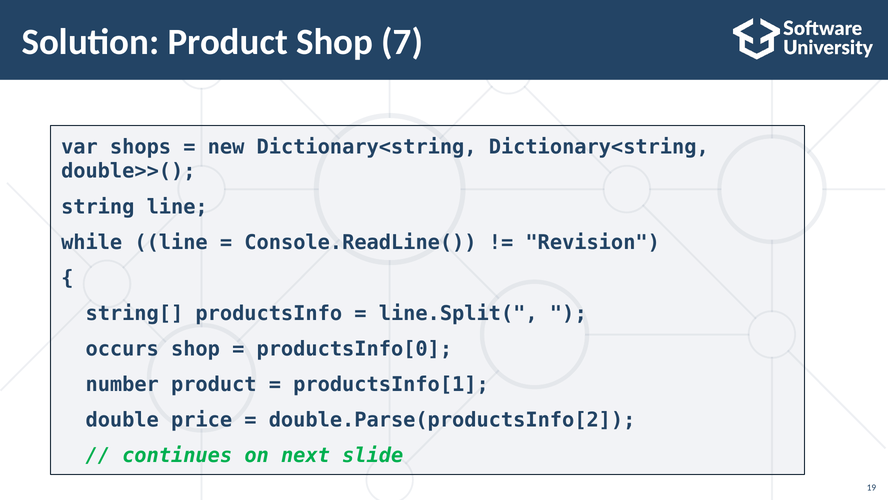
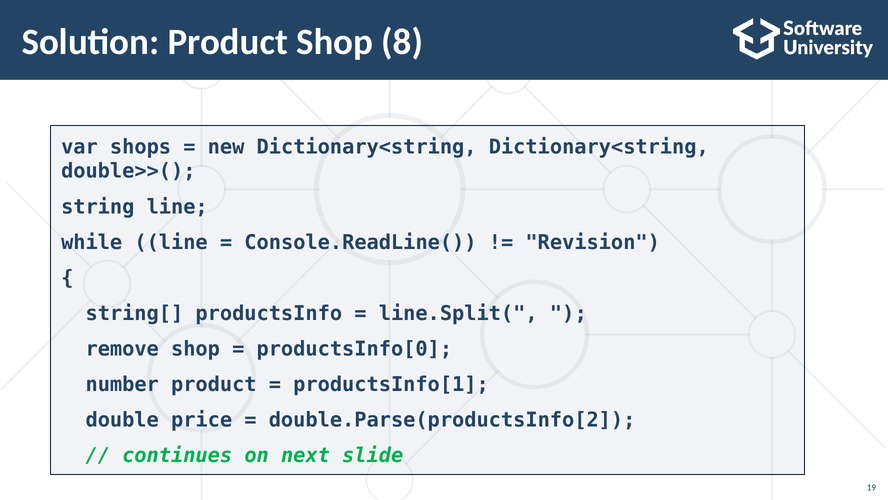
7: 7 -> 8
occurs: occurs -> remove
